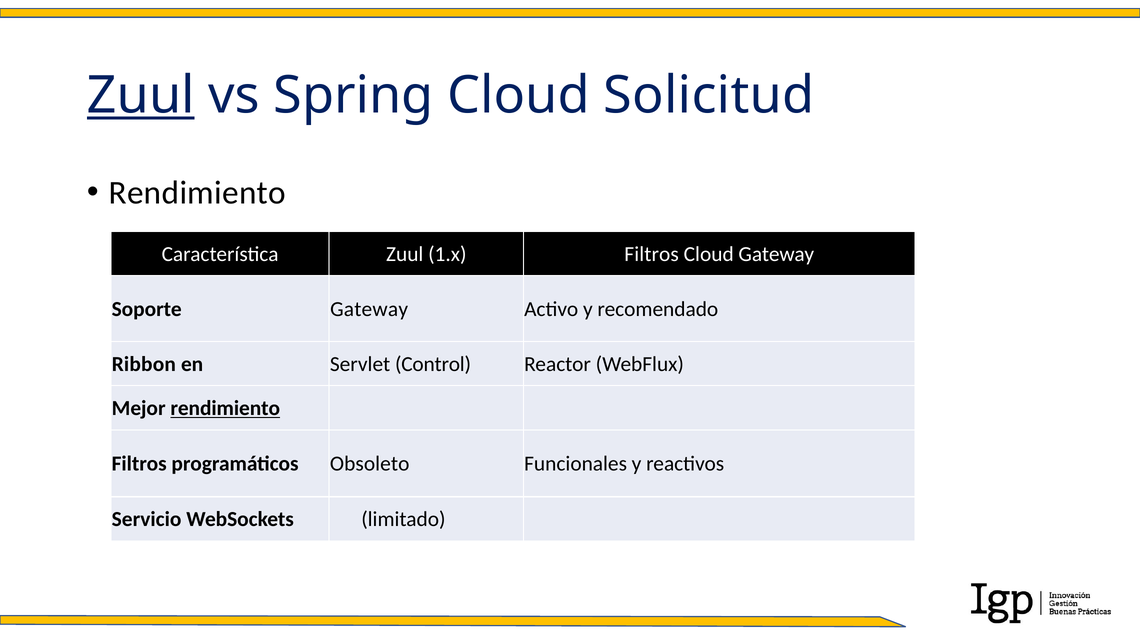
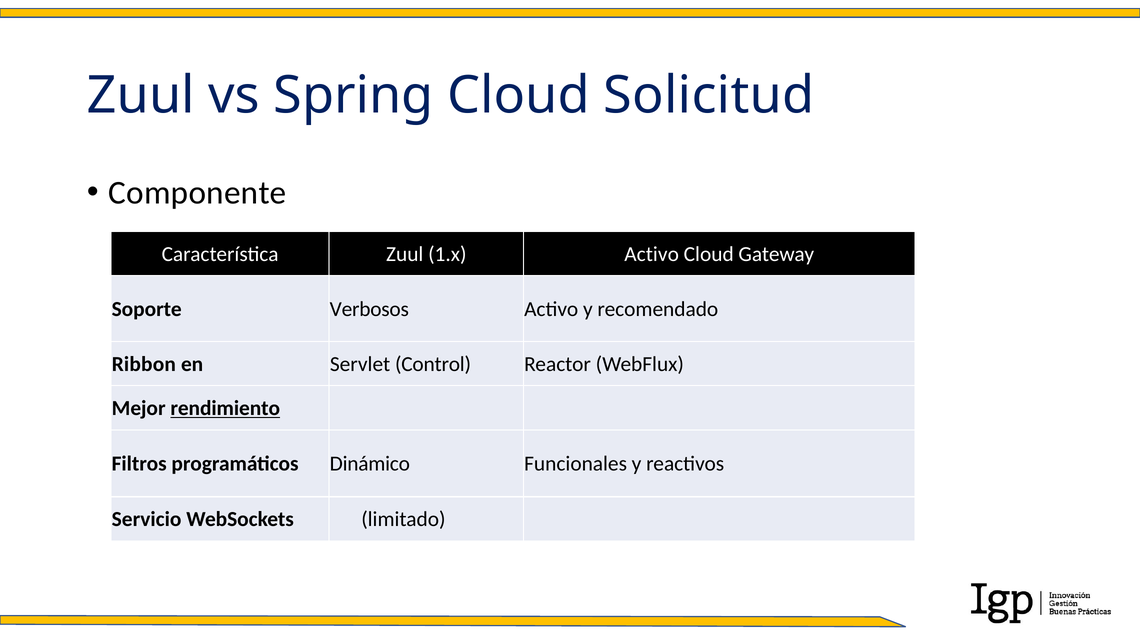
Zuul at (141, 96) underline: present -> none
Rendimiento at (197, 193): Rendimiento -> Componente
1.x Filtros: Filtros -> Activo
Soporte Gateway: Gateway -> Verbosos
Obsoleto: Obsoleto -> Dinámico
